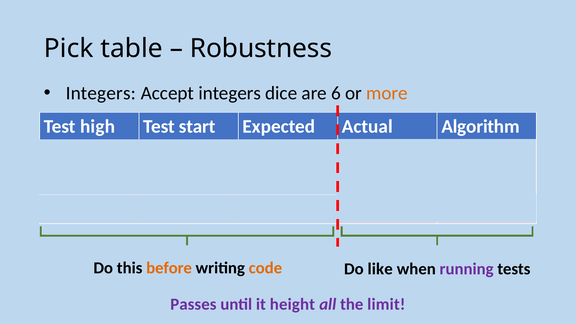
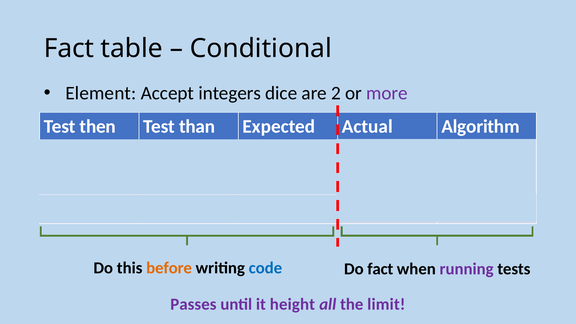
Pick at (69, 48): Pick -> Fact
Robustness: Robustness -> Conditional
Integers at (101, 93): Integers -> Element
6: 6 -> 2
more colour: orange -> purple
high: high -> then
start: start -> than
code colour: orange -> blue
Do like: like -> fact
